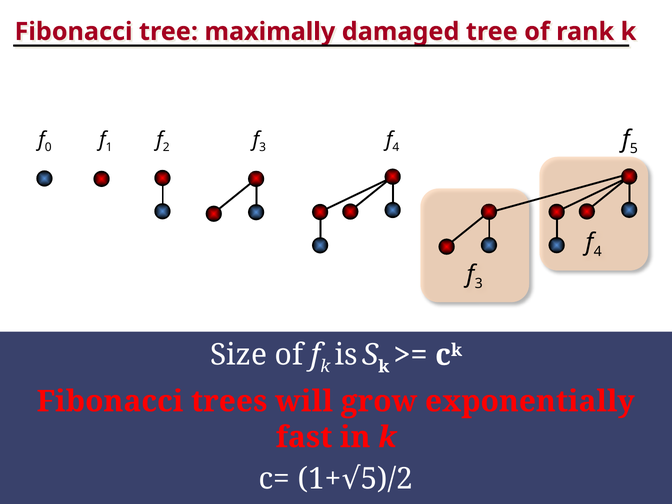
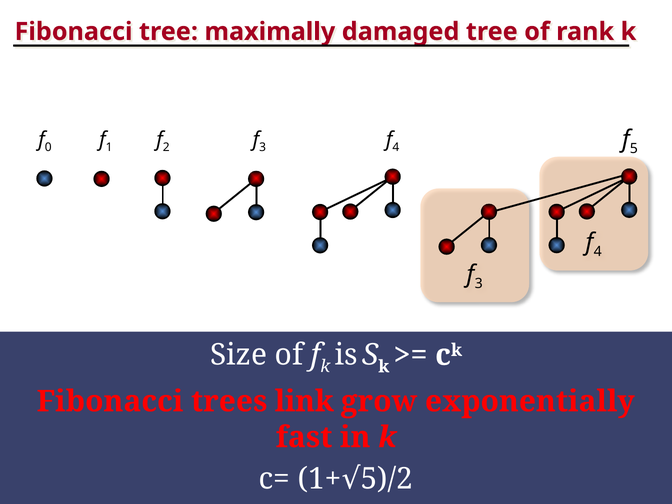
will: will -> link
